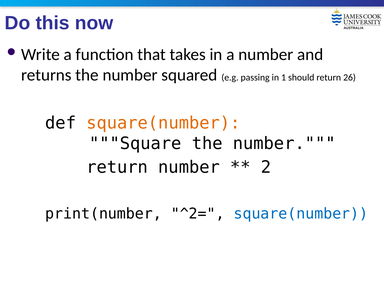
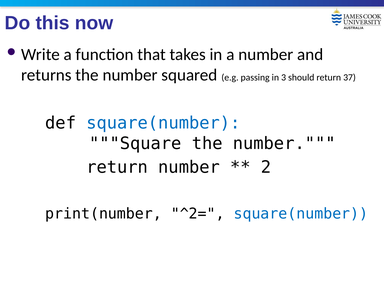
1: 1 -> 3
26: 26 -> 37
square(number at (163, 123) colour: orange -> blue
